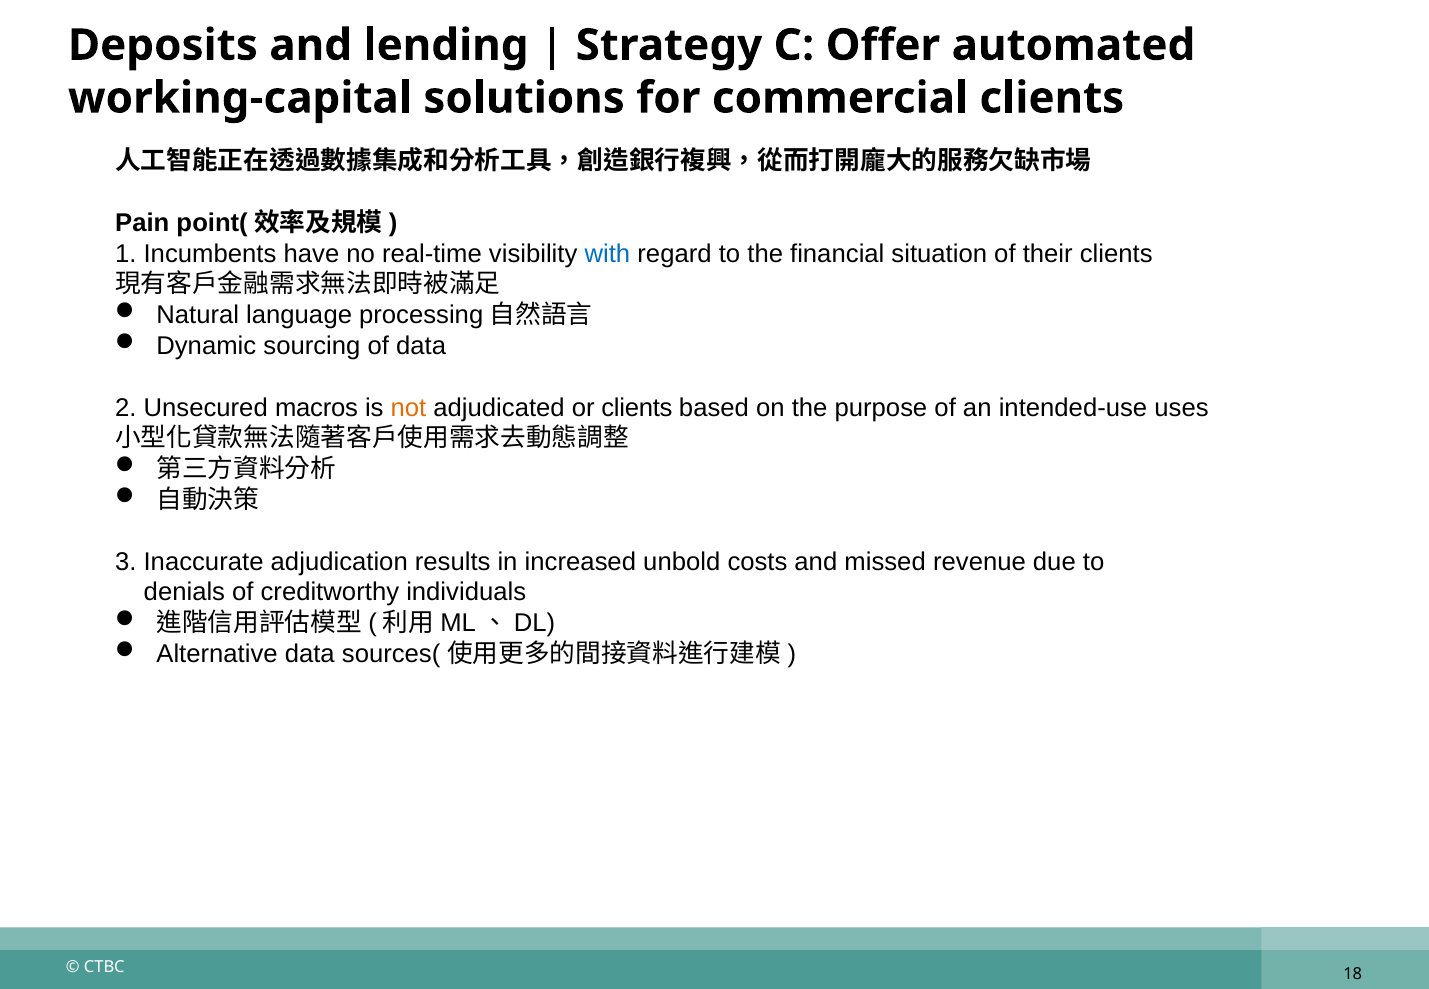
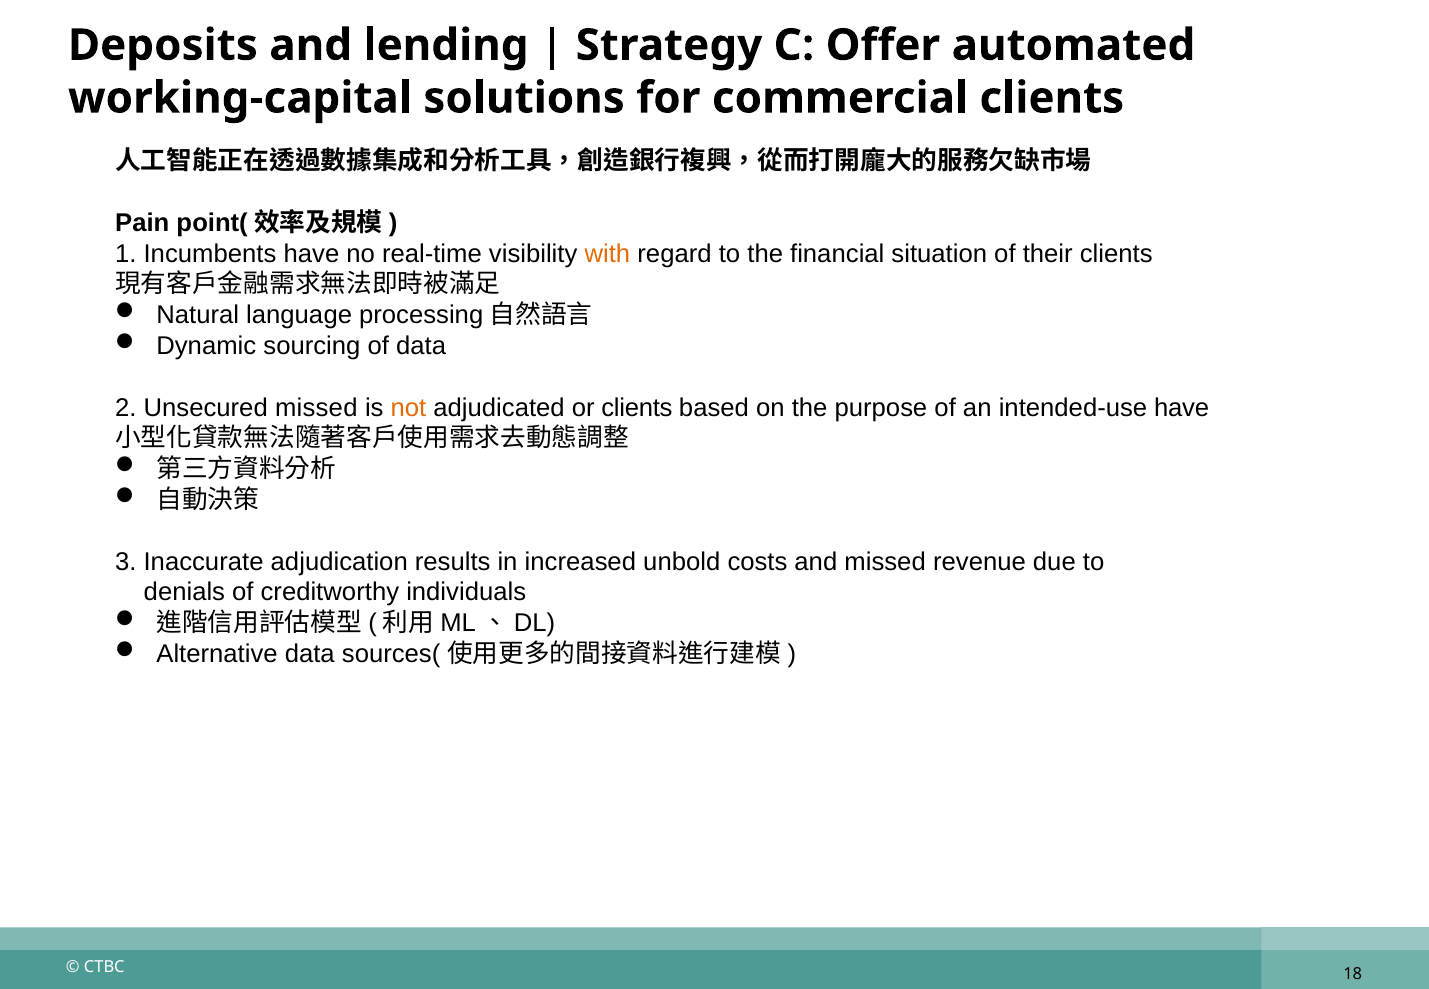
with colour: blue -> orange
Unsecured macros: macros -> missed
intended-use uses: uses -> have
